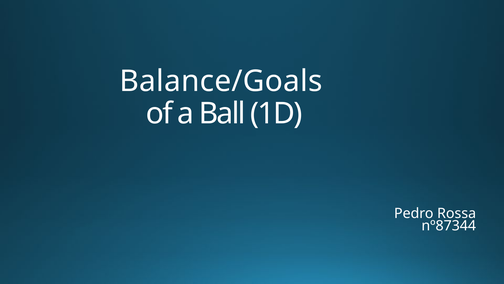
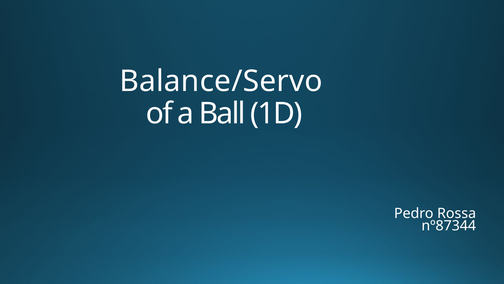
Balance/Goals: Balance/Goals -> Balance/Servo
